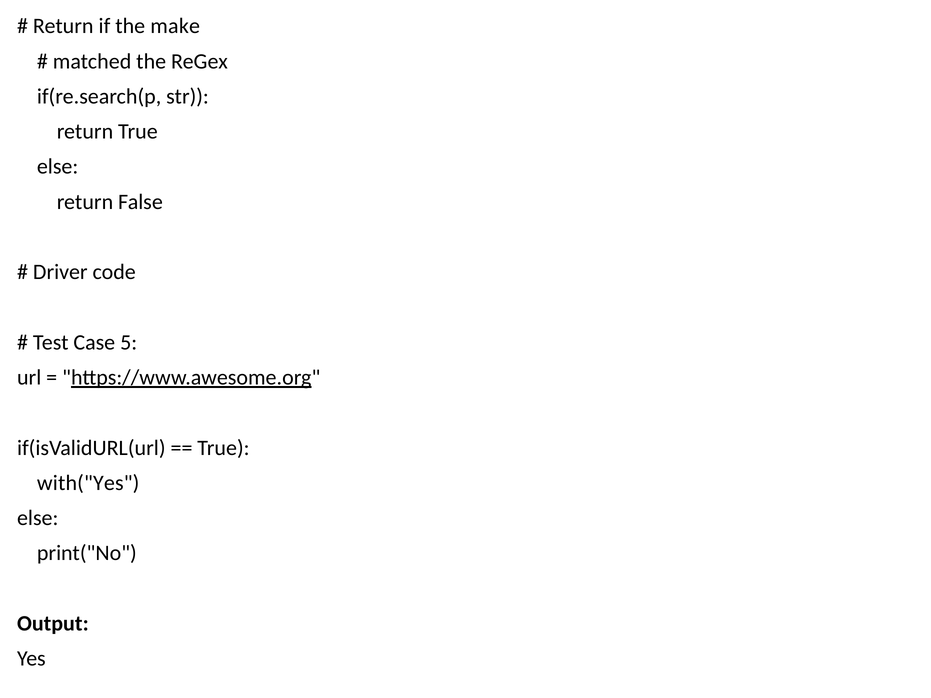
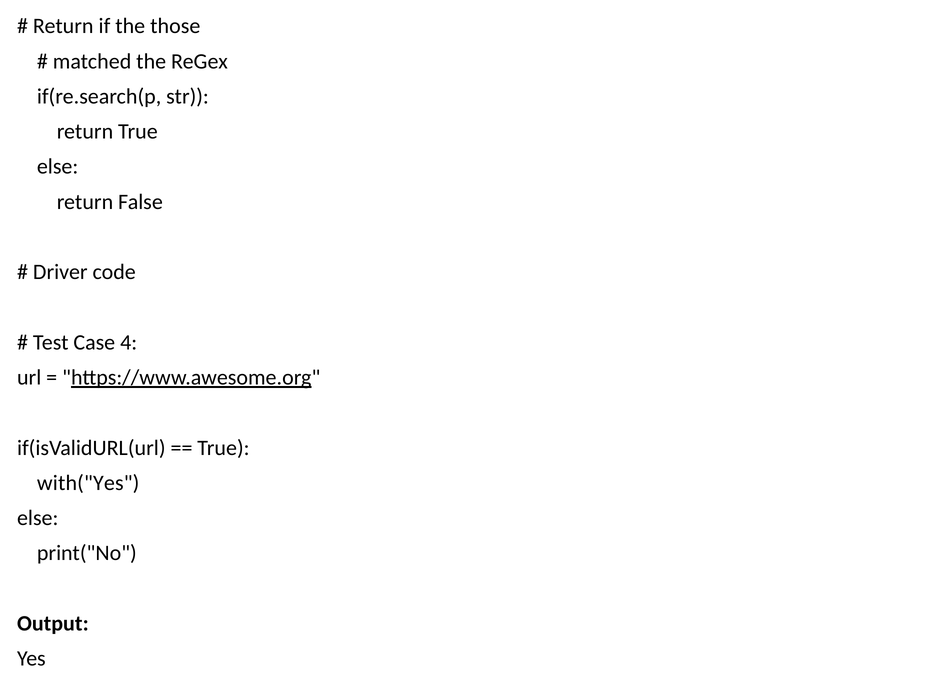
make: make -> those
5: 5 -> 4
